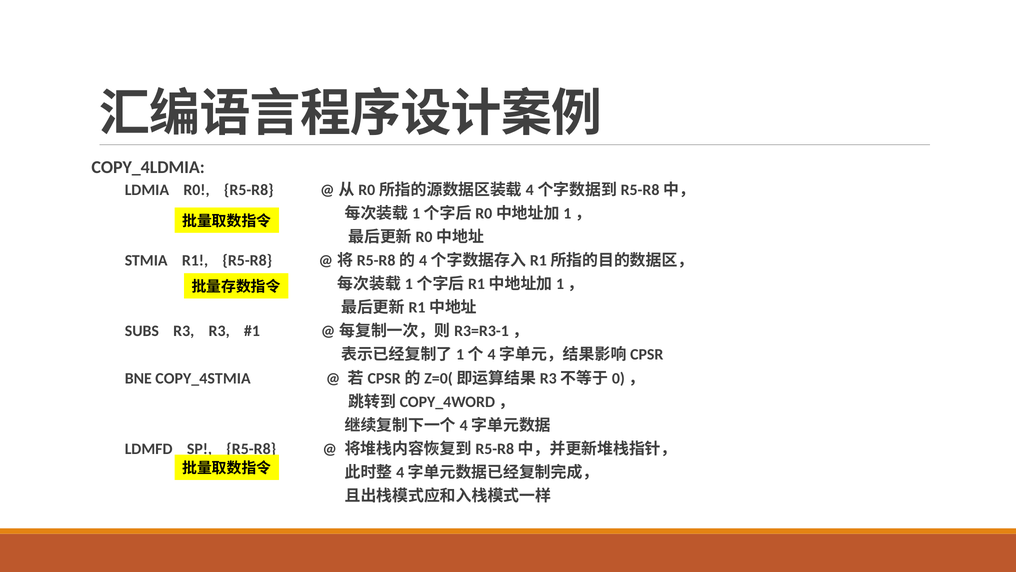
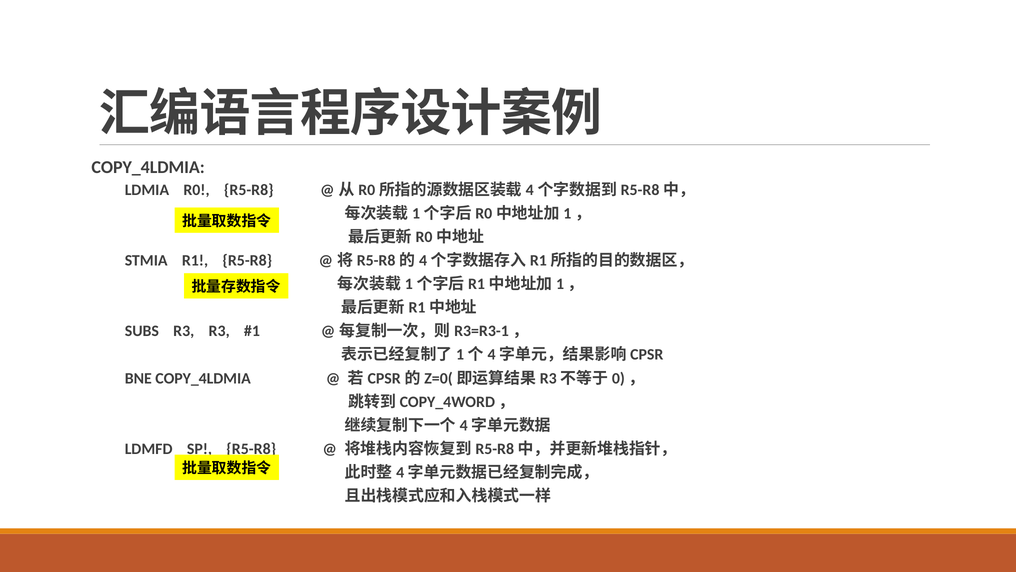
BNE COPY_4STMIA: COPY_4STMIA -> COPY_4LDMIA
